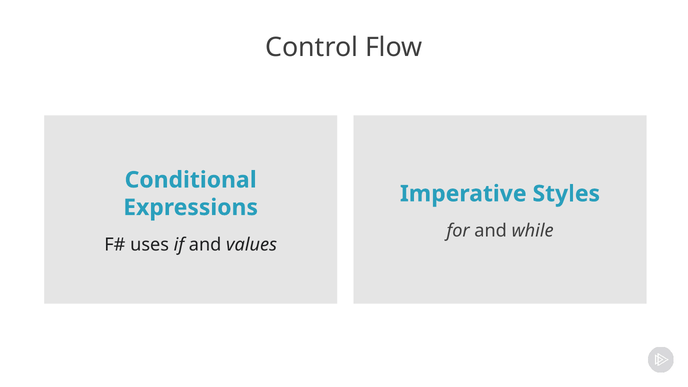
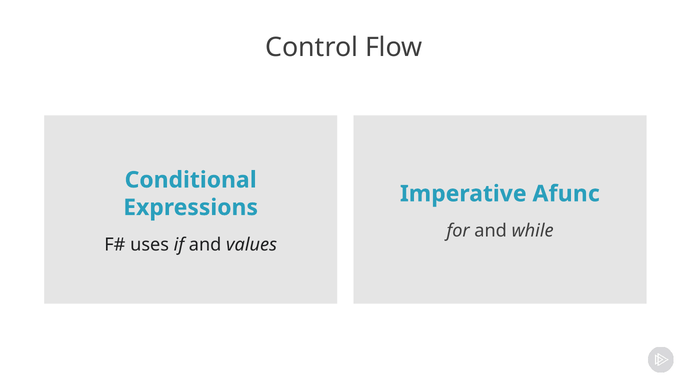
Styles: Styles -> Afunc
